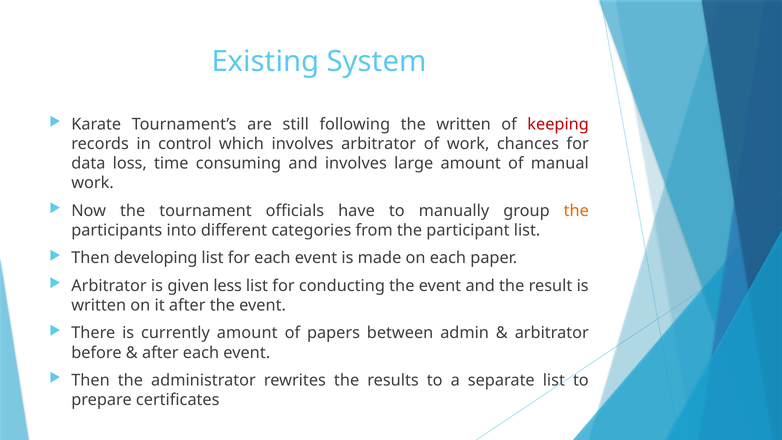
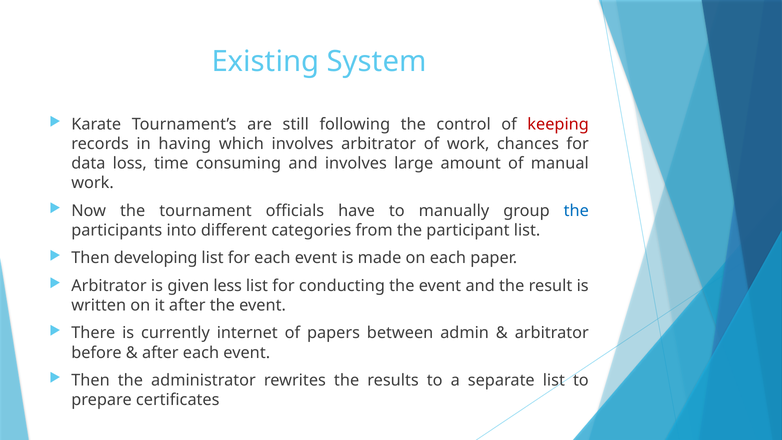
the written: written -> control
control: control -> having
the at (576, 211) colour: orange -> blue
currently amount: amount -> internet
